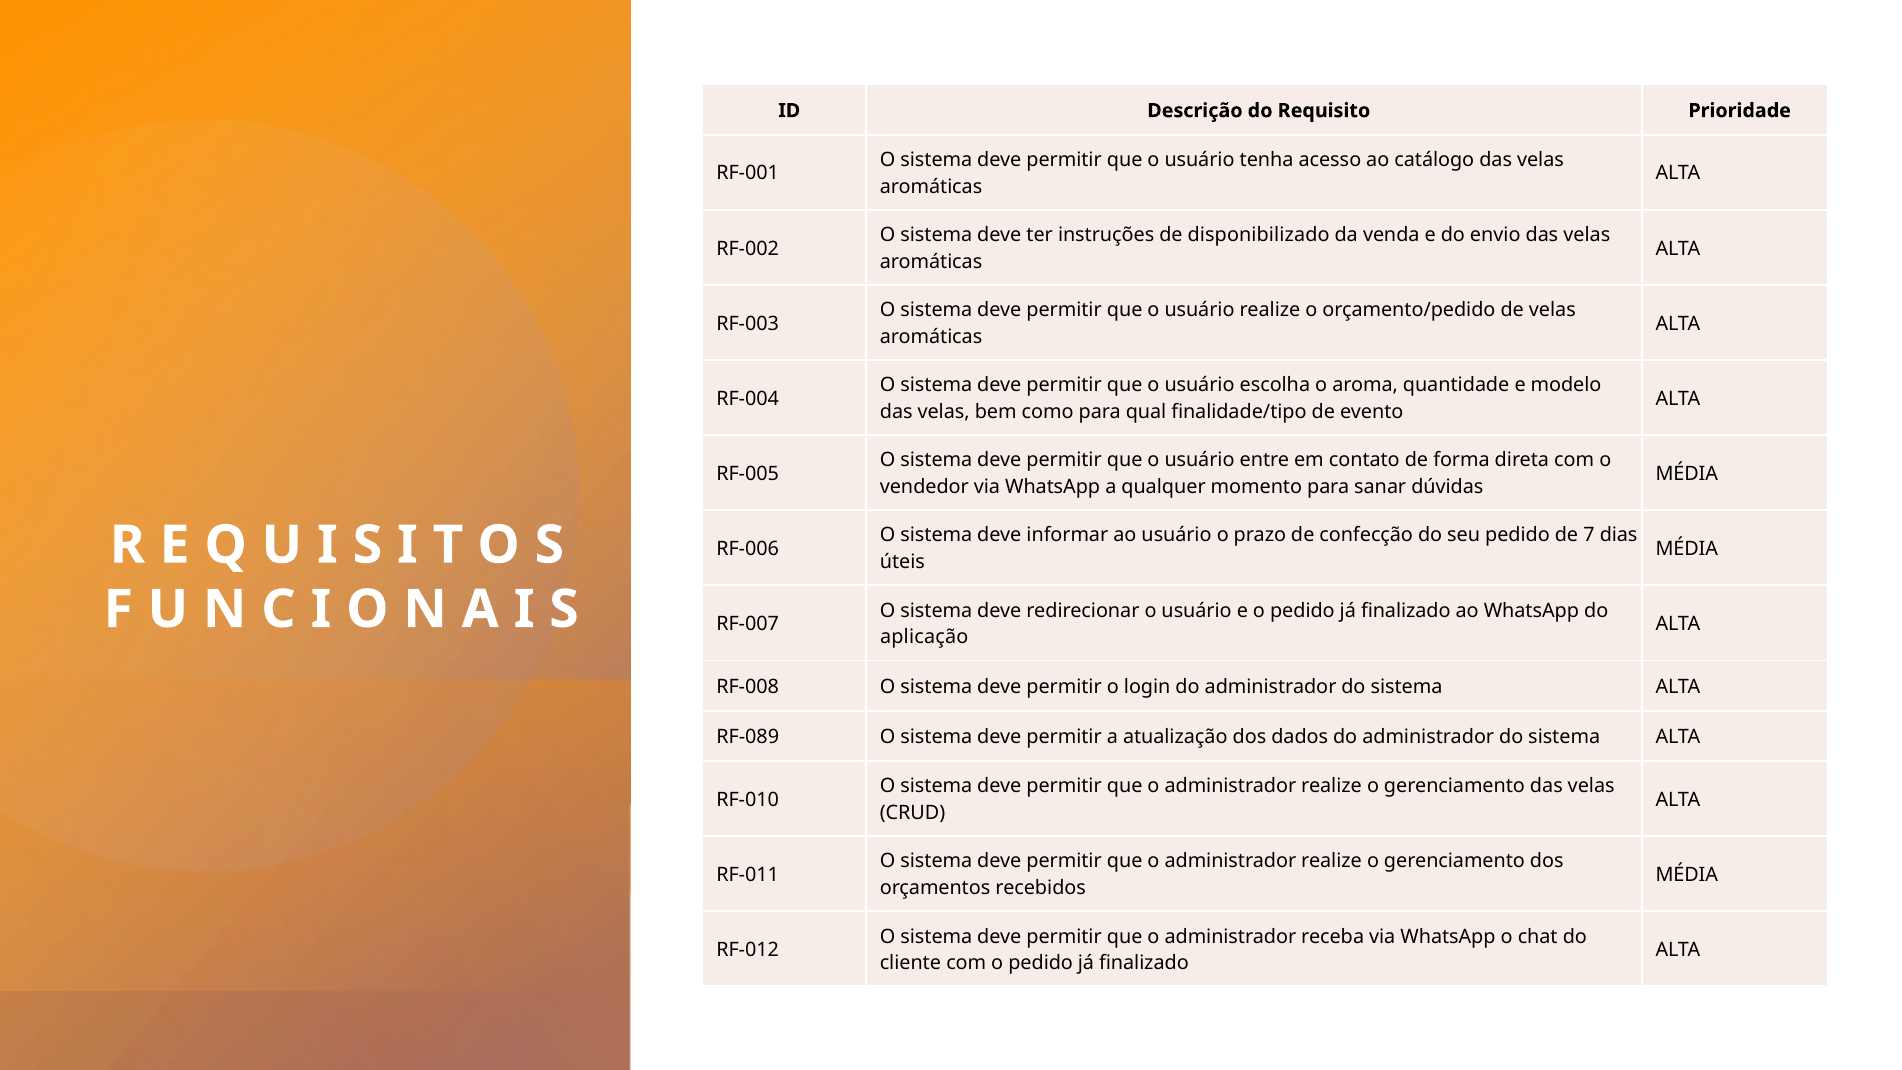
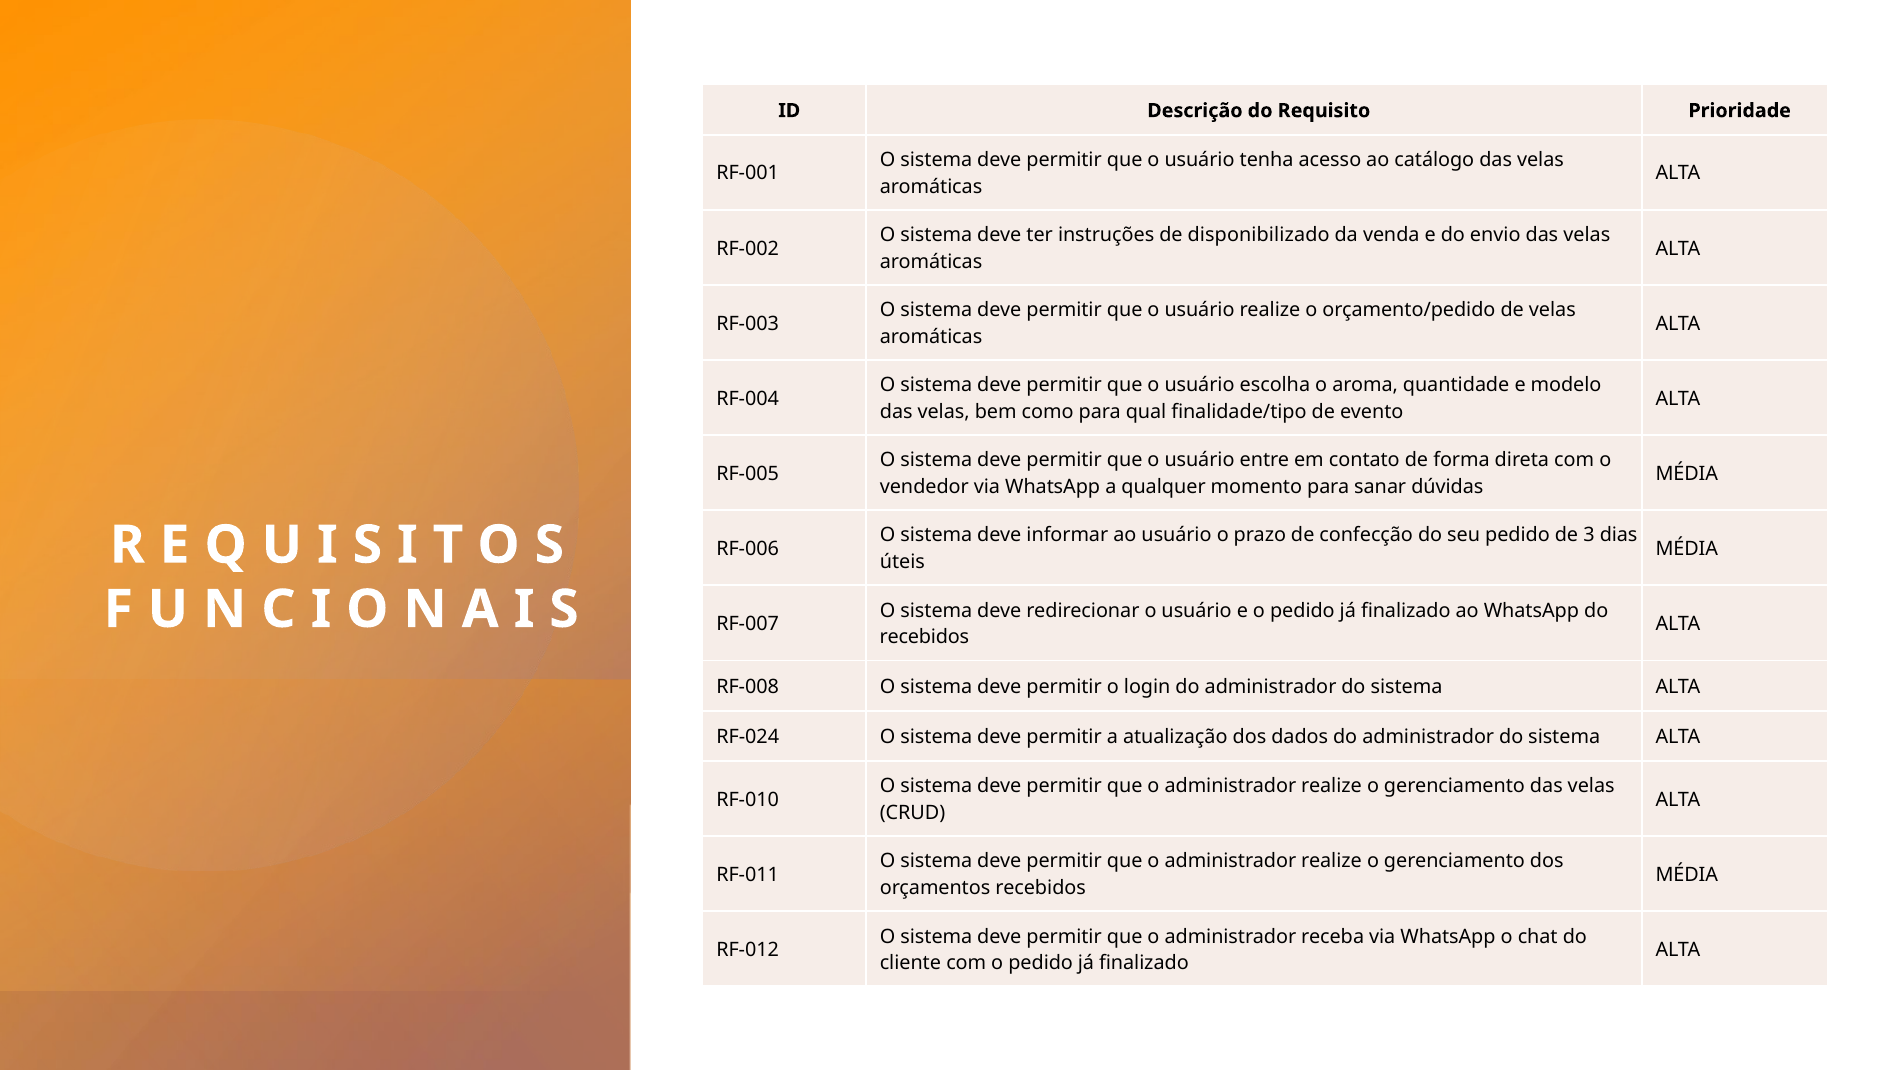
7: 7 -> 3
aplicação at (924, 637): aplicação -> recebidos
RF-089: RF-089 -> RF-024
